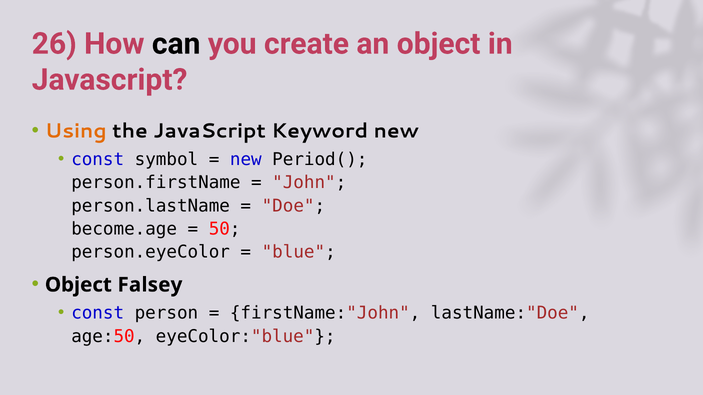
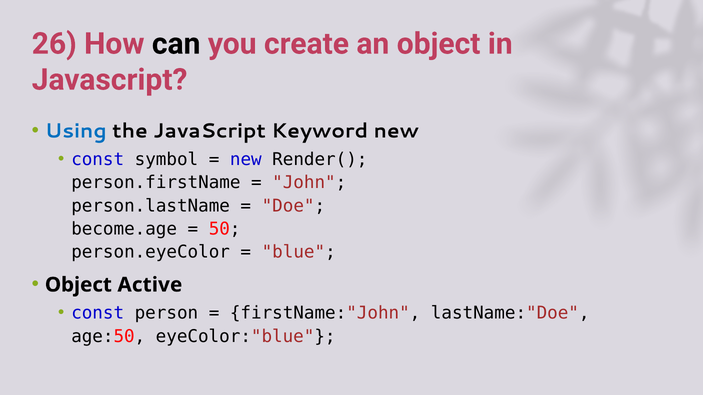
Using colour: orange -> blue
Period(: Period( -> Render(
Falsey: Falsey -> Active
